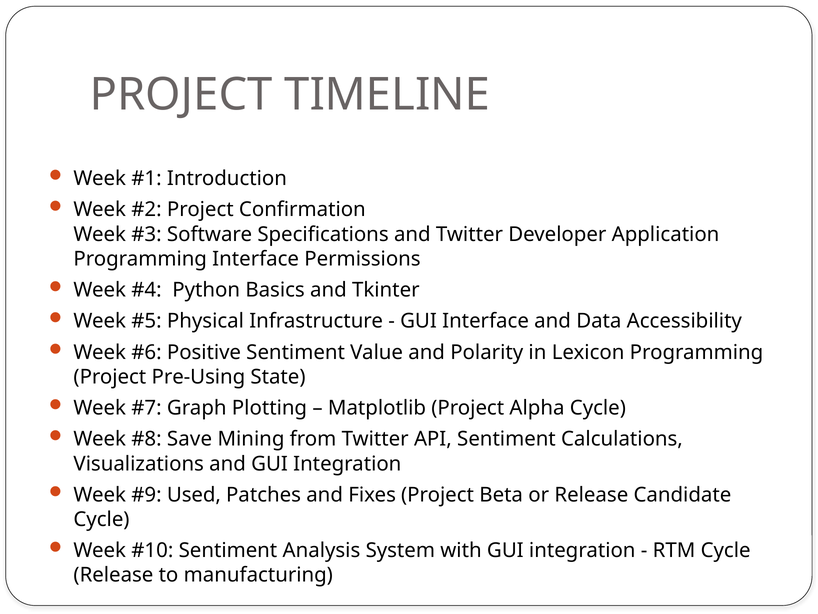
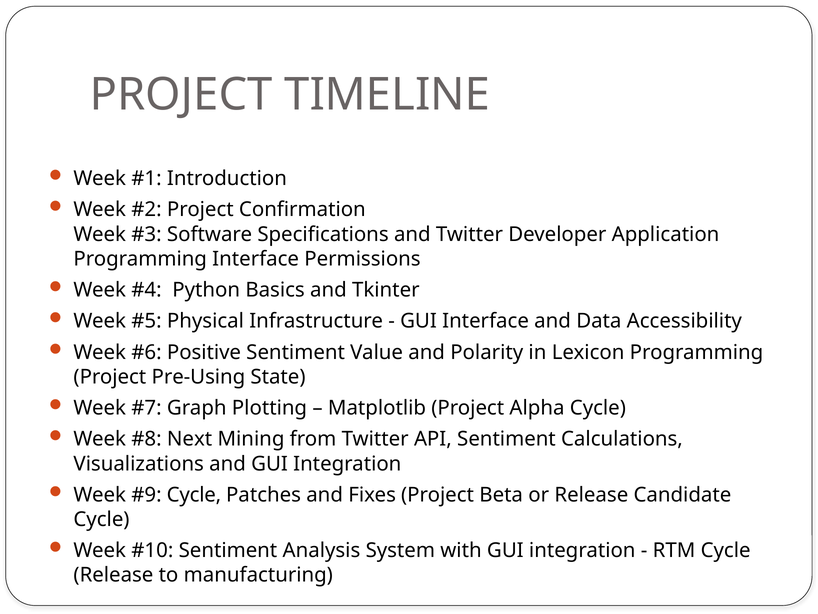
Save: Save -> Next
Used at (194, 495): Used -> Cycle
